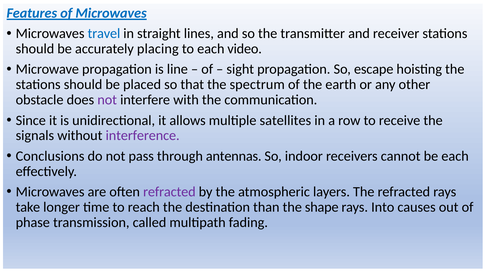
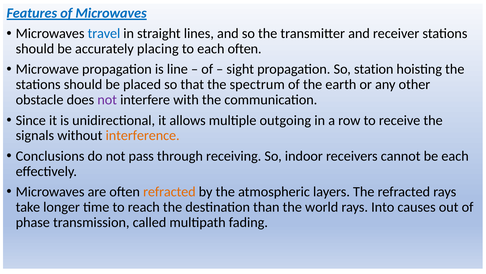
each video: video -> often
escape: escape -> station
satellites: satellites -> outgoing
interference colour: purple -> orange
antennas: antennas -> receiving
refracted at (169, 191) colour: purple -> orange
shape: shape -> world
